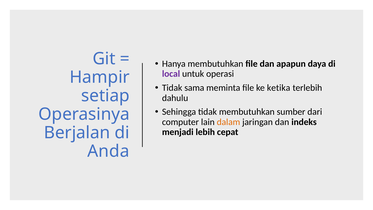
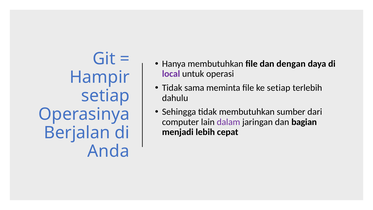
apapun: apapun -> dengan
ke ketika: ketika -> setiap
dalam colour: orange -> purple
indeks: indeks -> bagian
